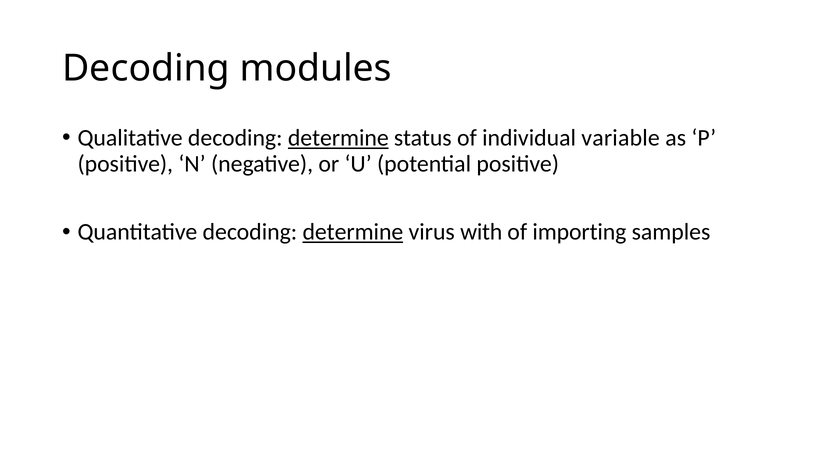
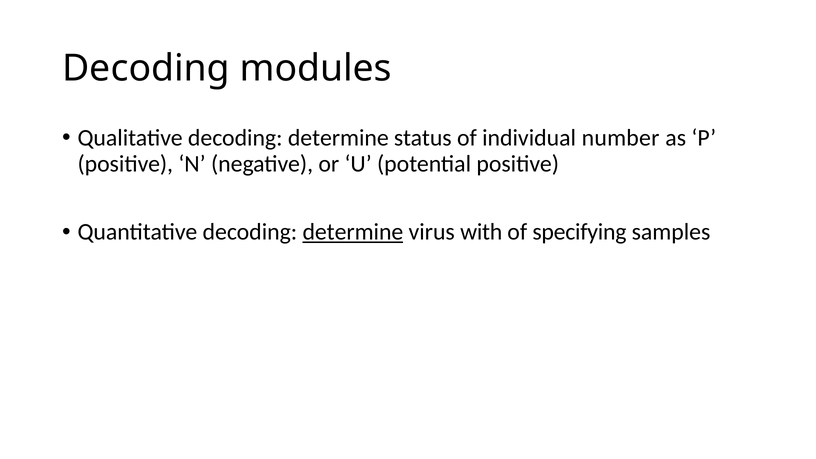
determine at (338, 138) underline: present -> none
variable: variable -> number
importing: importing -> specifying
